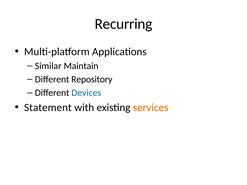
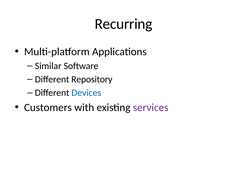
Maintain: Maintain -> Software
Statement: Statement -> Customers
services colour: orange -> purple
